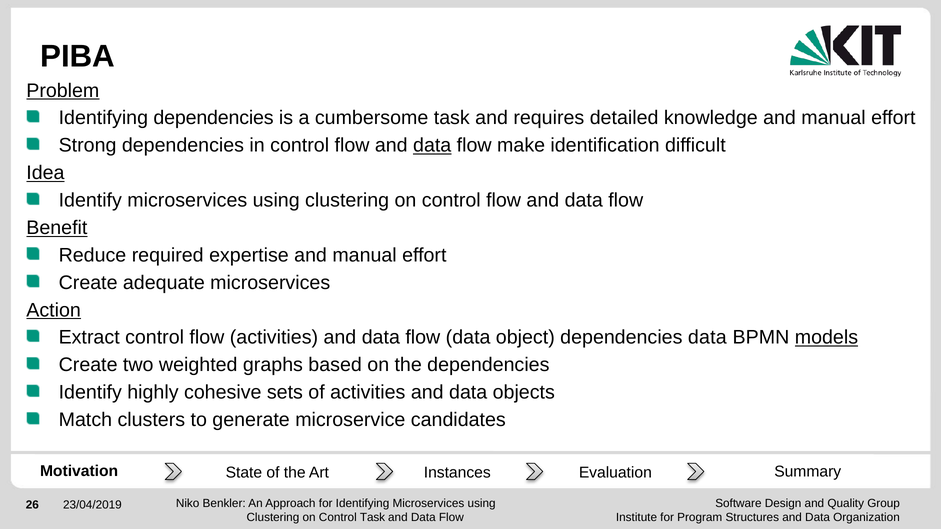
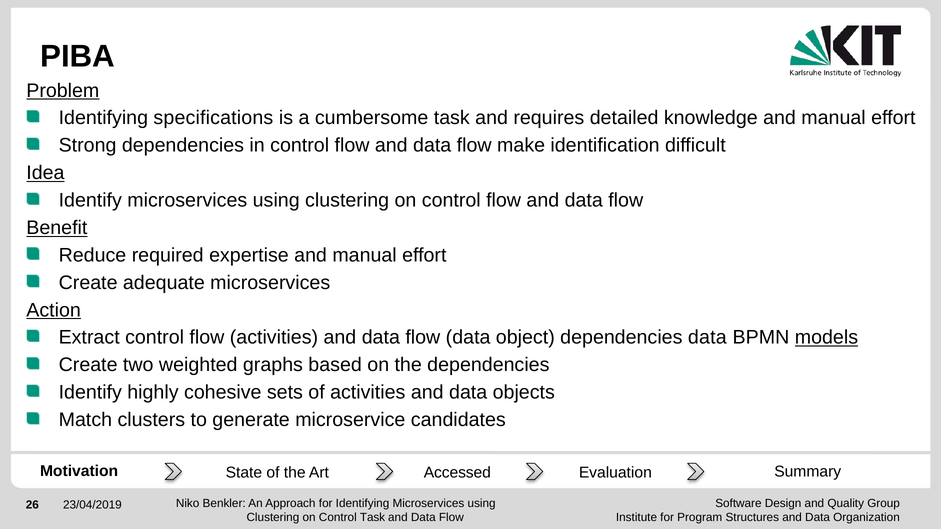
Identifying dependencies: dependencies -> specifications
data at (432, 146) underline: present -> none
Instances: Instances -> Accessed
